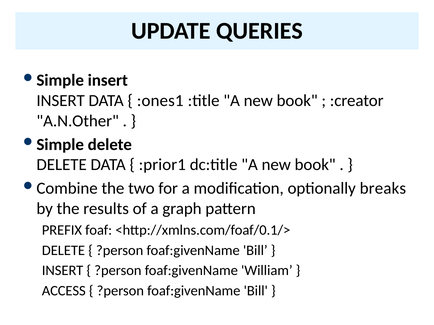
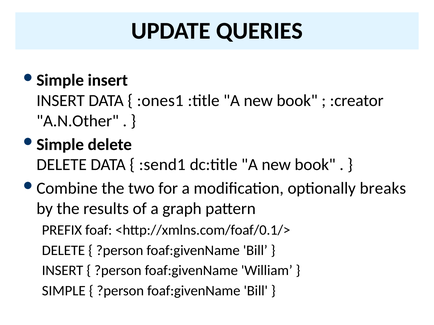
:prior1: :prior1 -> :send1
ACCESS: ACCESS -> SIMPLE
